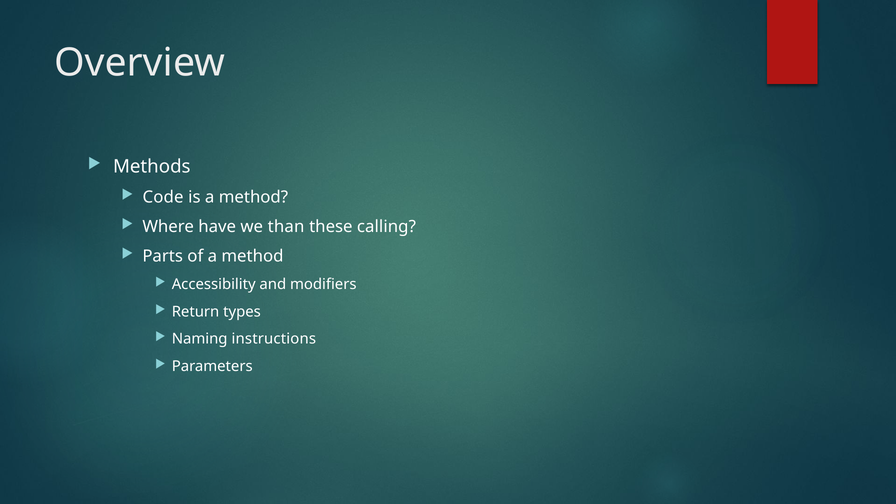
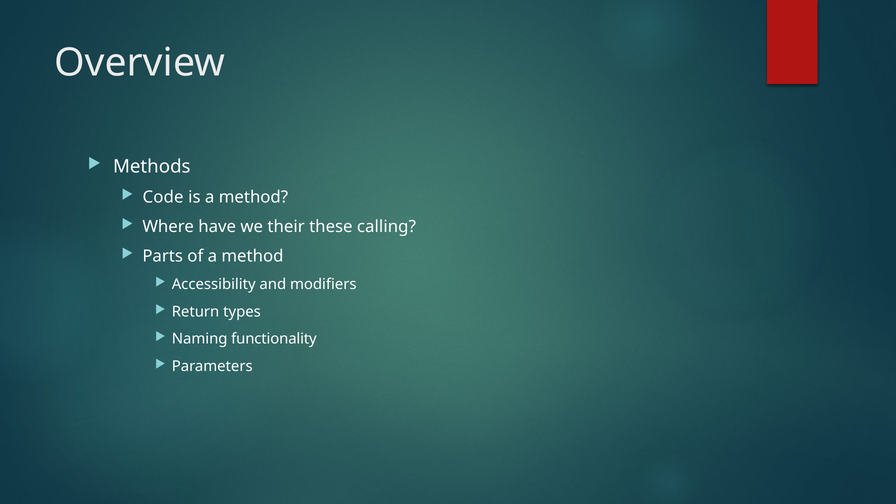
than: than -> their
instructions: instructions -> functionality
